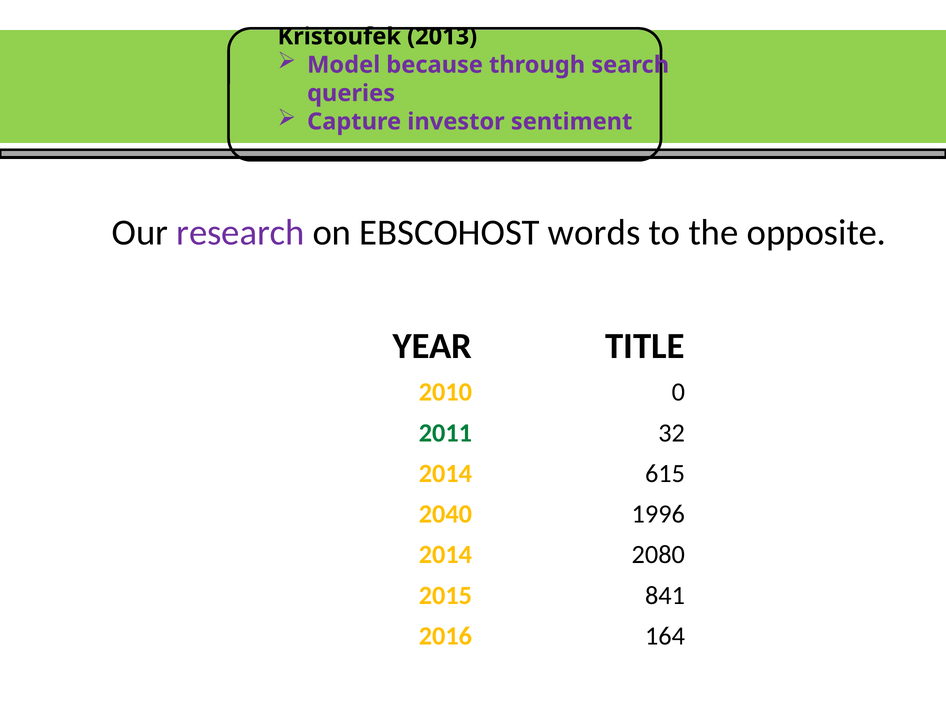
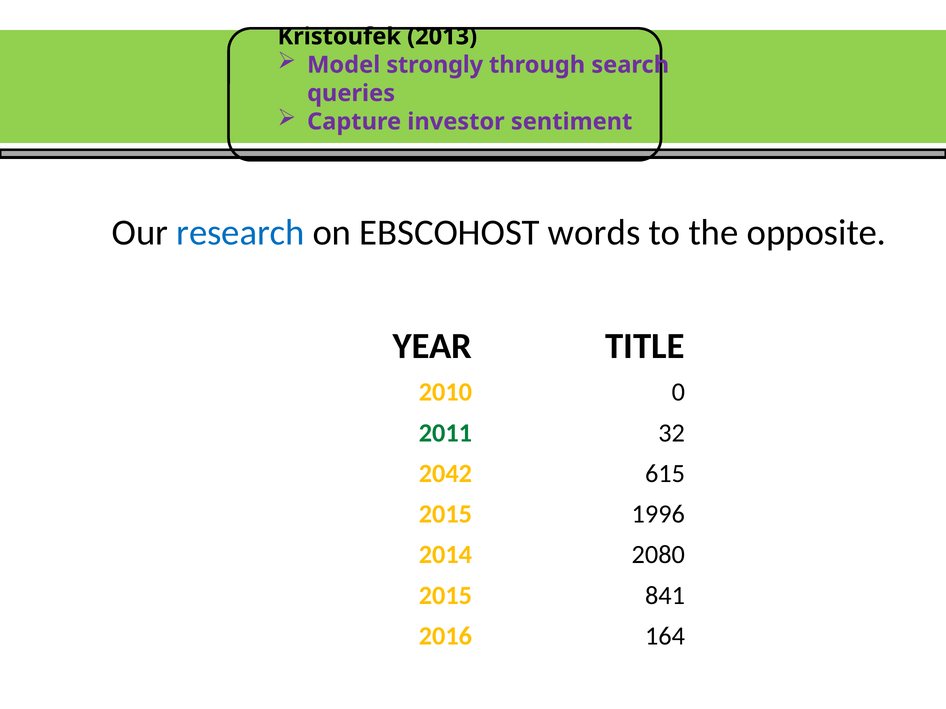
because: because -> strongly
research colour: purple -> blue
2014 at (445, 474): 2014 -> 2042
2040 at (445, 514): 2040 -> 2015
